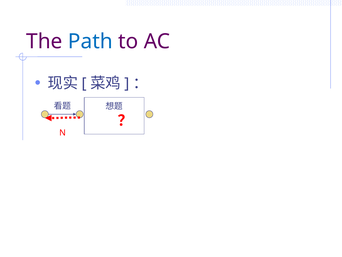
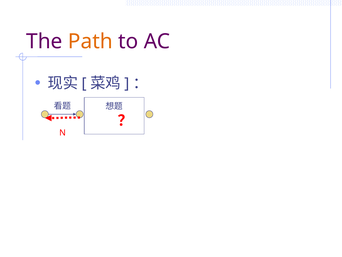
Path colour: blue -> orange
